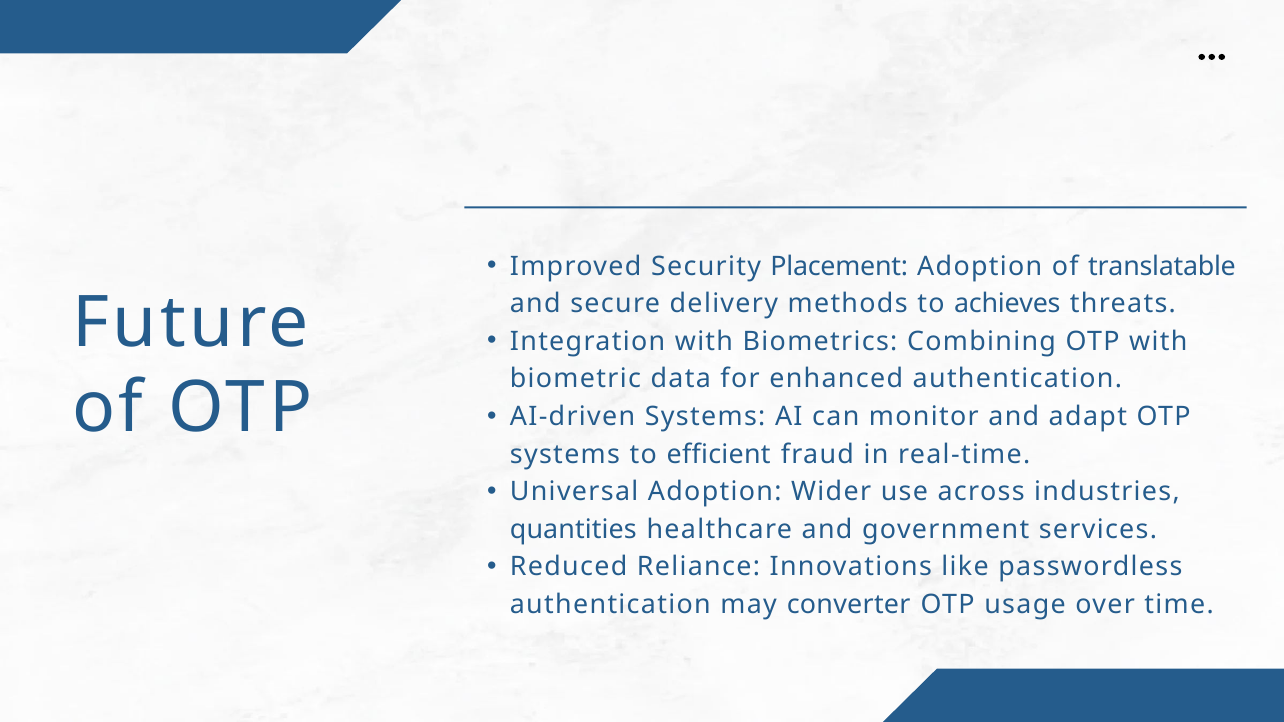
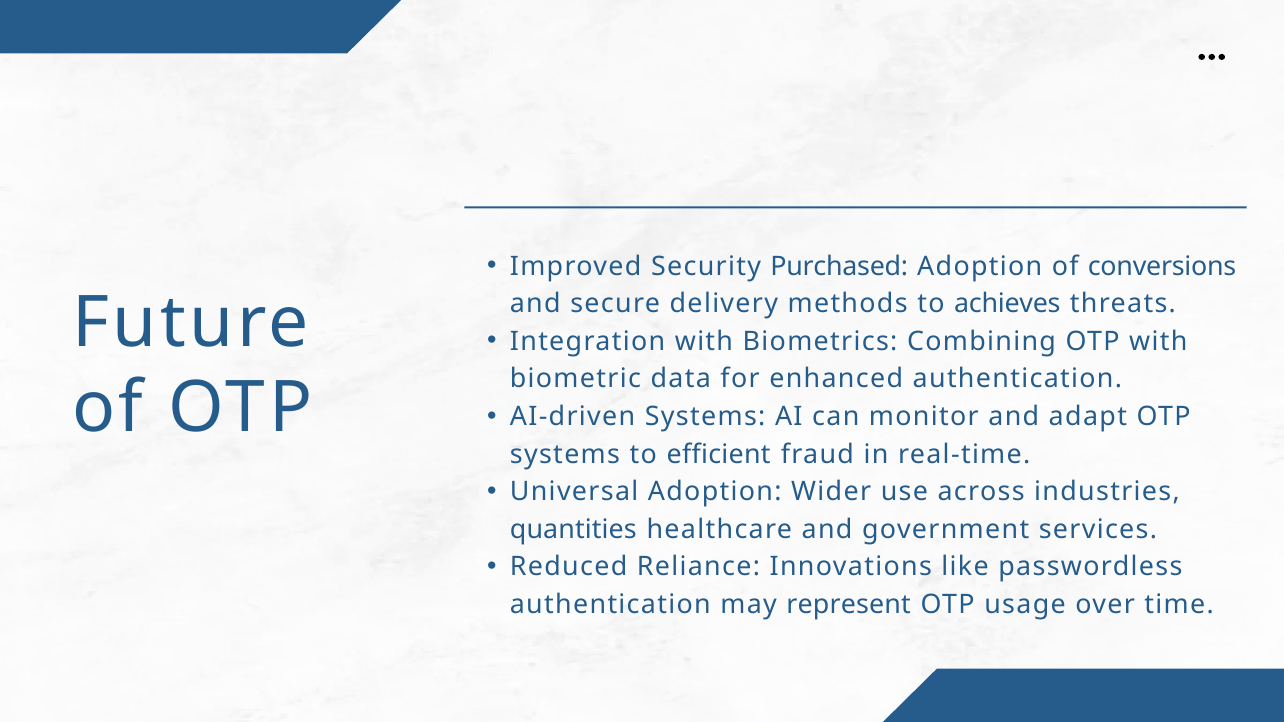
Placement: Placement -> Purchased
translatable: translatable -> conversions
converter: converter -> represent
